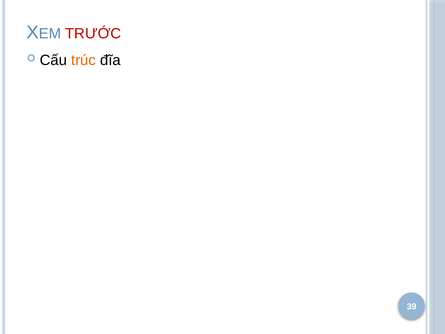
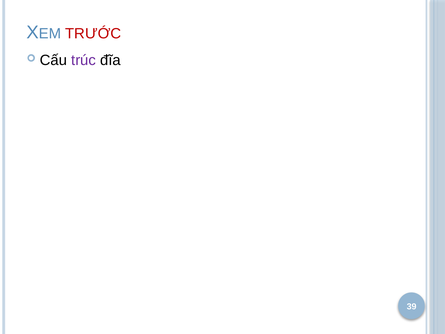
trúc colour: orange -> purple
